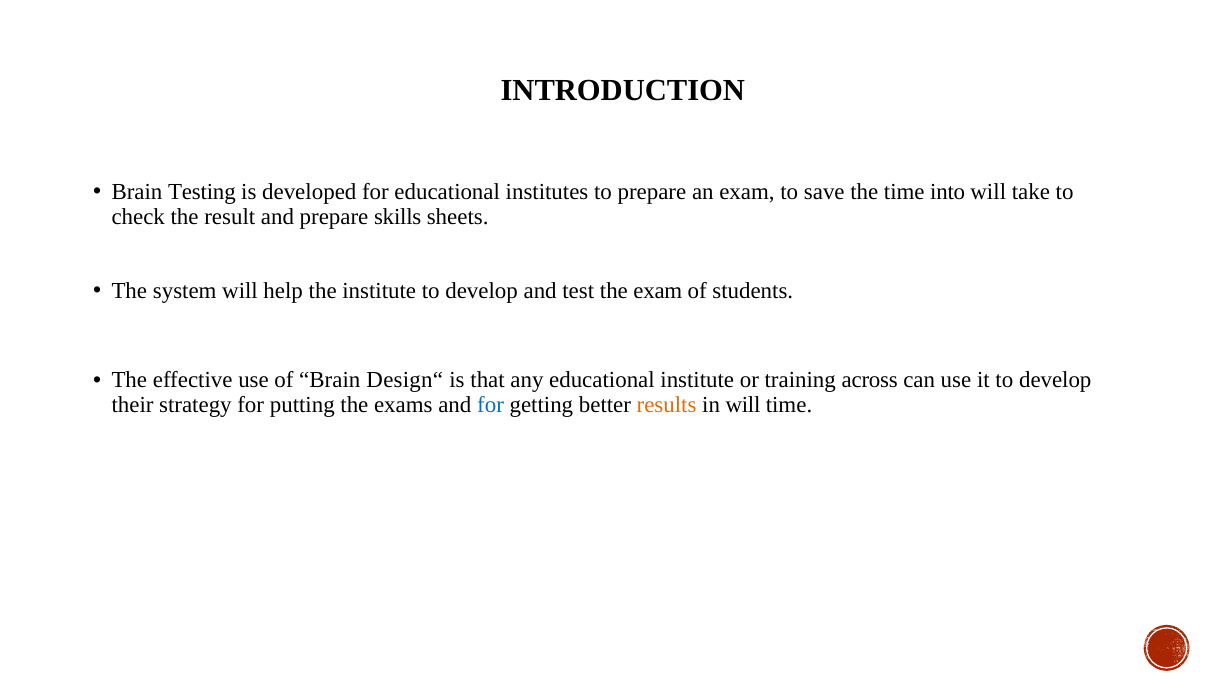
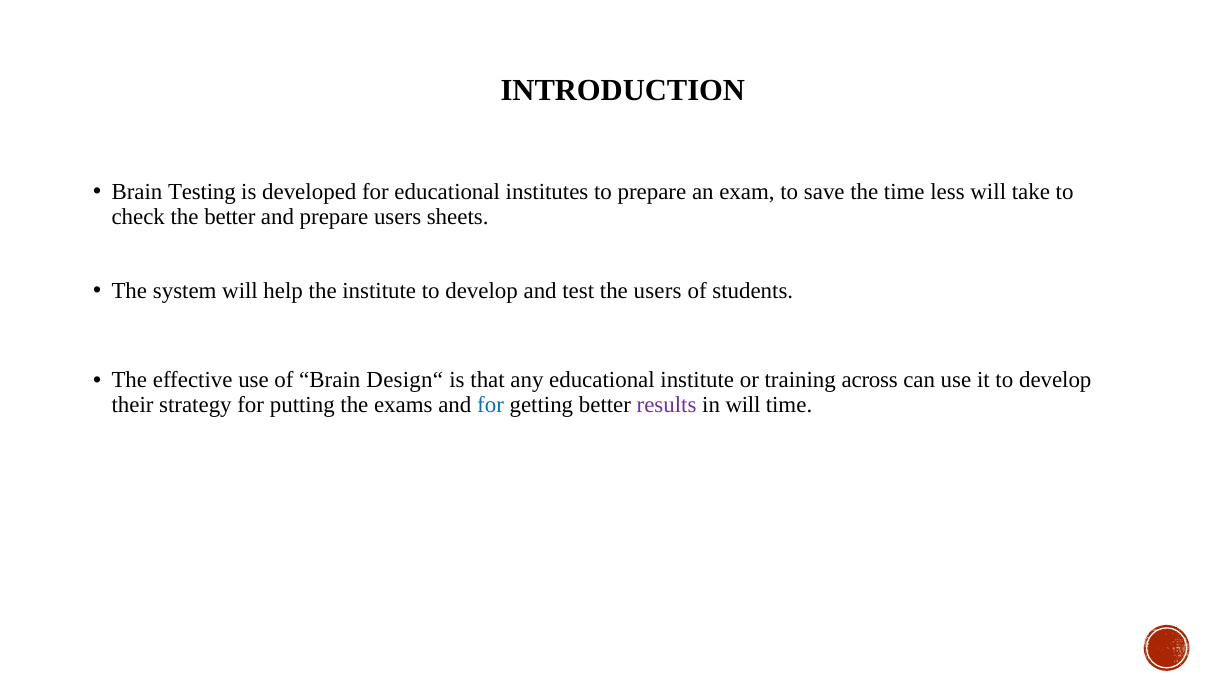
into: into -> less
the result: result -> better
prepare skills: skills -> users
the exam: exam -> users
results colour: orange -> purple
